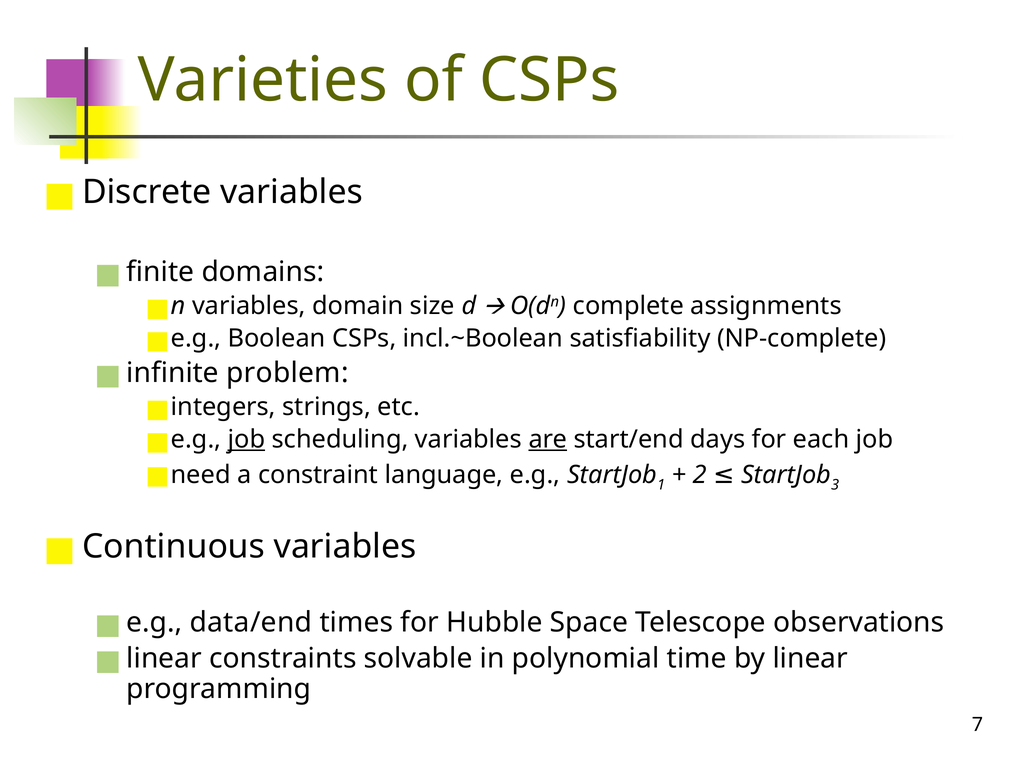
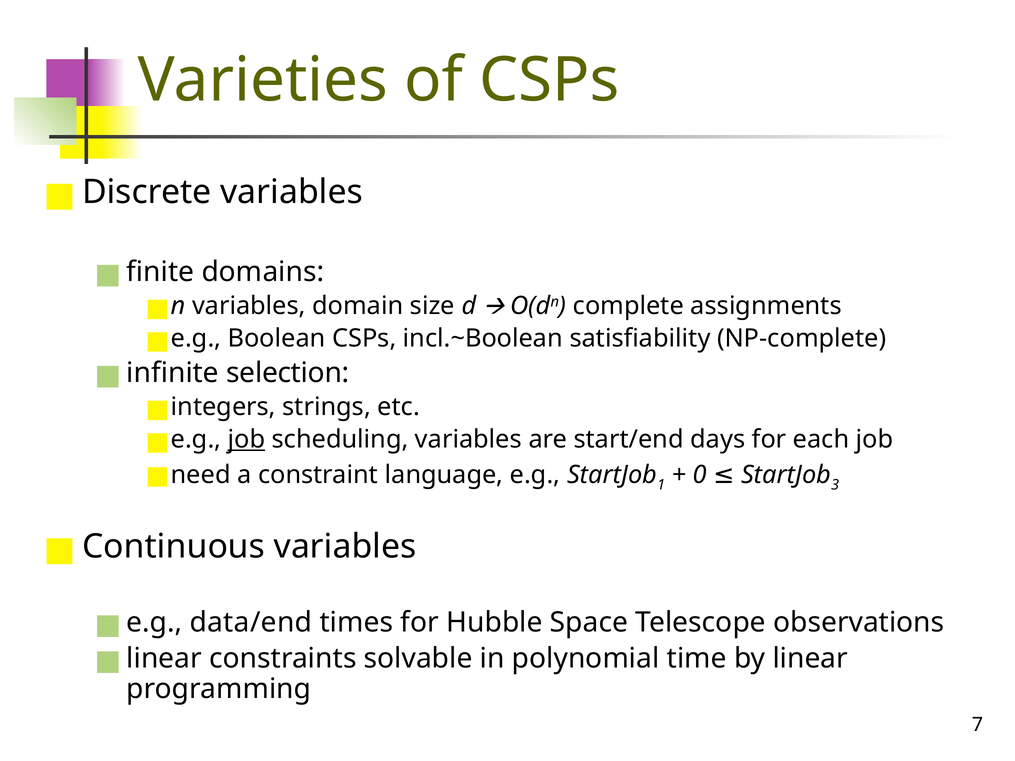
problem: problem -> selection
are underline: present -> none
2: 2 -> 0
